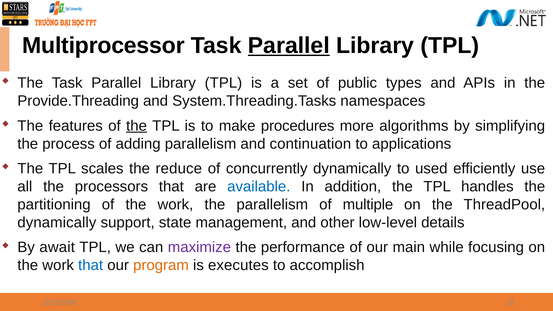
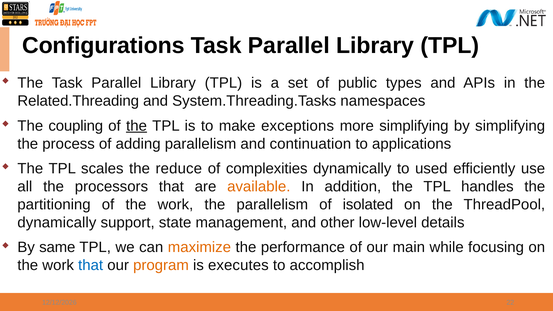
Multiprocessor: Multiprocessor -> Configurations
Parallel at (289, 46) underline: present -> none
Provide.Threading: Provide.Threading -> Related.Threading
features: features -> coupling
procedures: procedures -> exceptions
more algorithms: algorithms -> simplifying
concurrently: concurrently -> complexities
available colour: blue -> orange
multiple: multiple -> isolated
await: await -> same
maximize colour: purple -> orange
